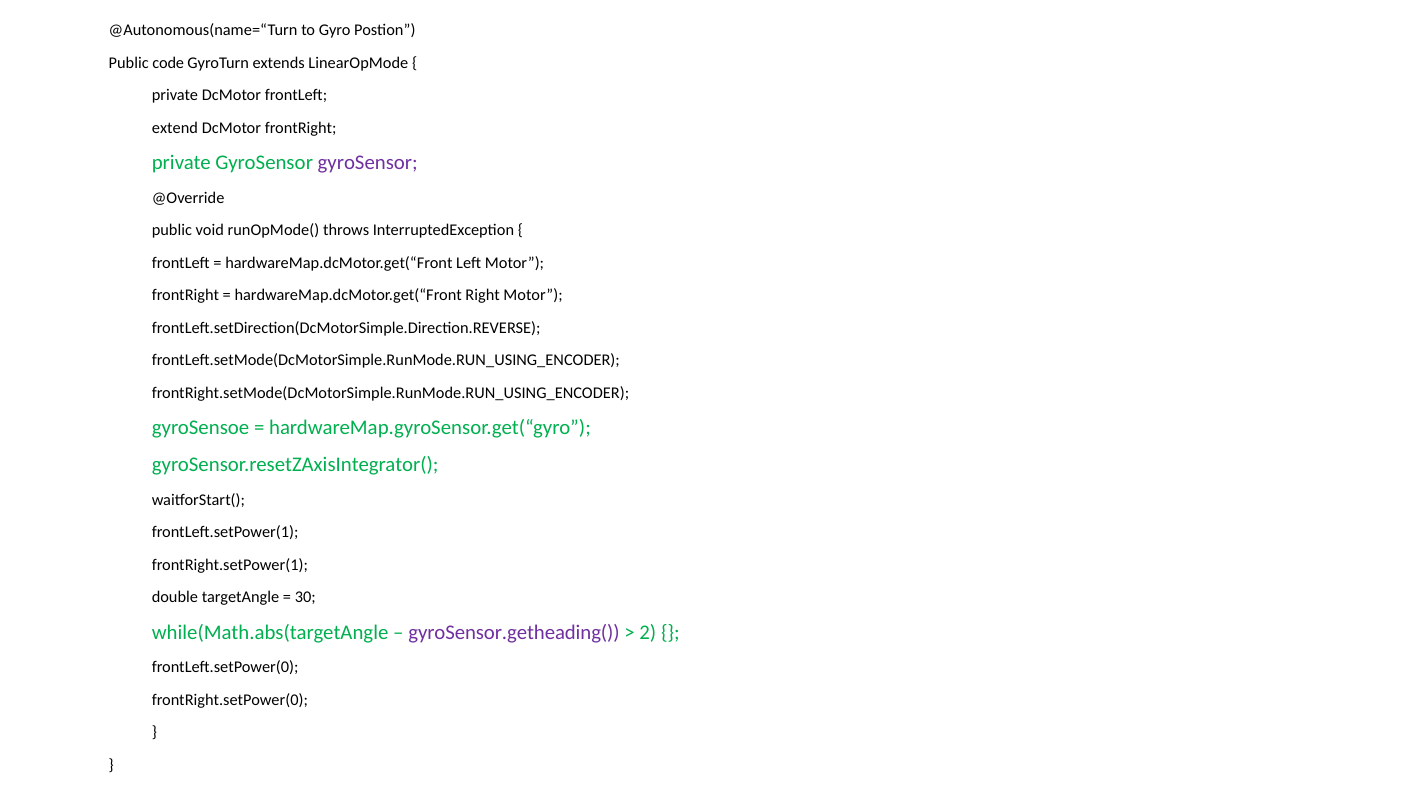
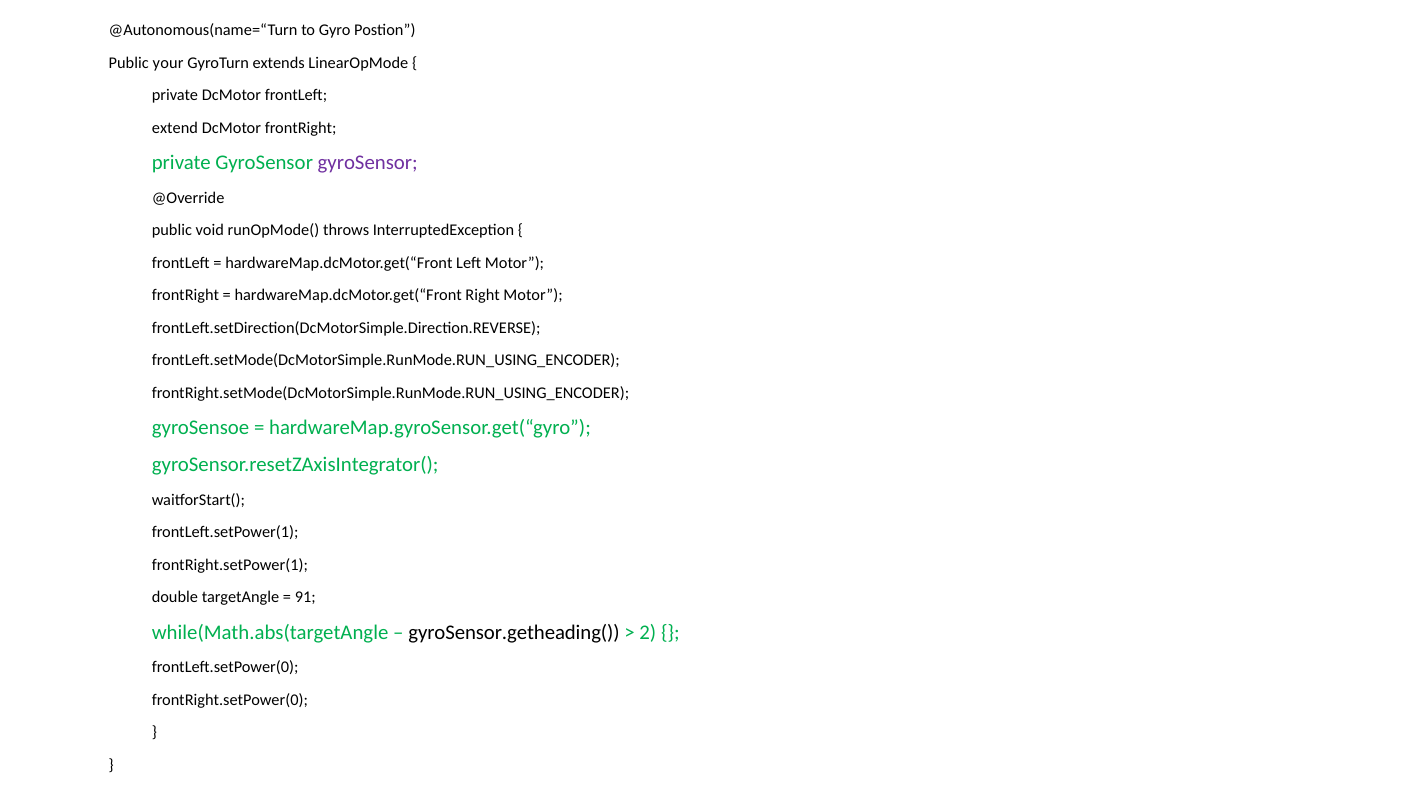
code: code -> your
30: 30 -> 91
gyroSensor.getheading( colour: purple -> black
